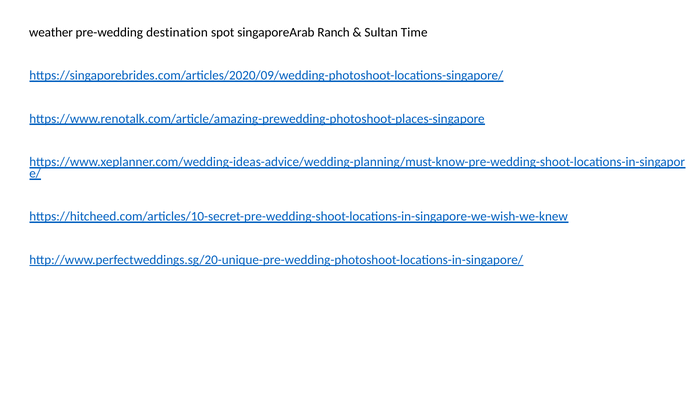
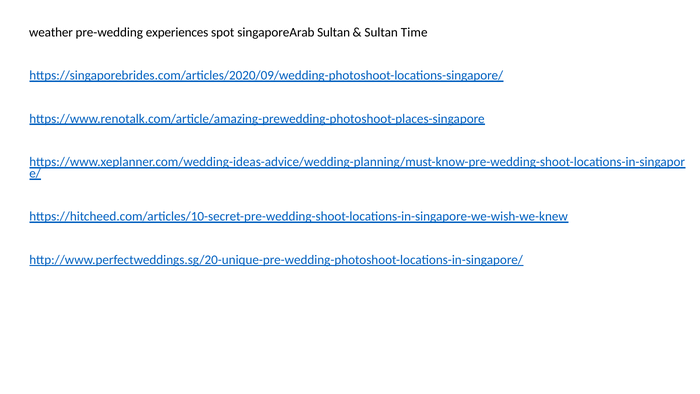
destination: destination -> experiences
singaporeArab Ranch: Ranch -> Sultan
